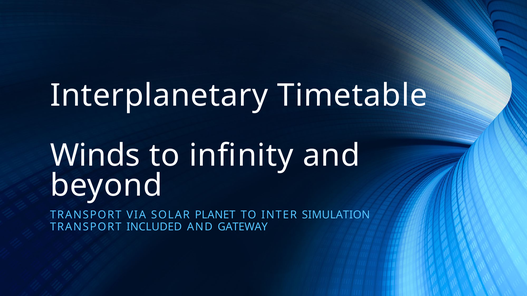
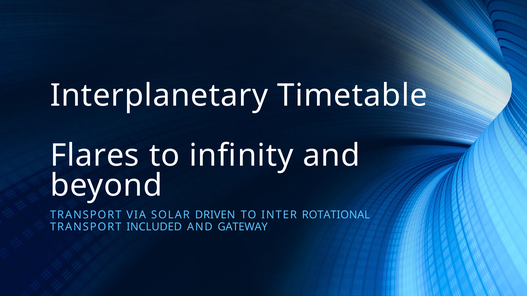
Winds: Winds -> Flares
PLANET: PLANET -> DRIVEN
SIMULATION: SIMULATION -> ROTATIONAL
